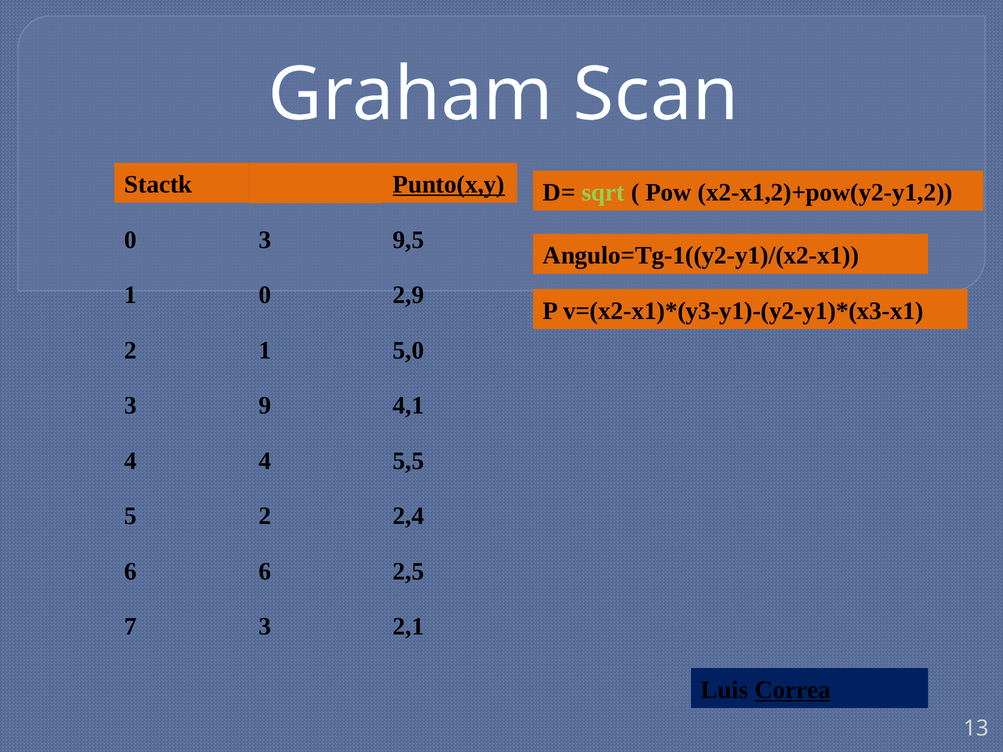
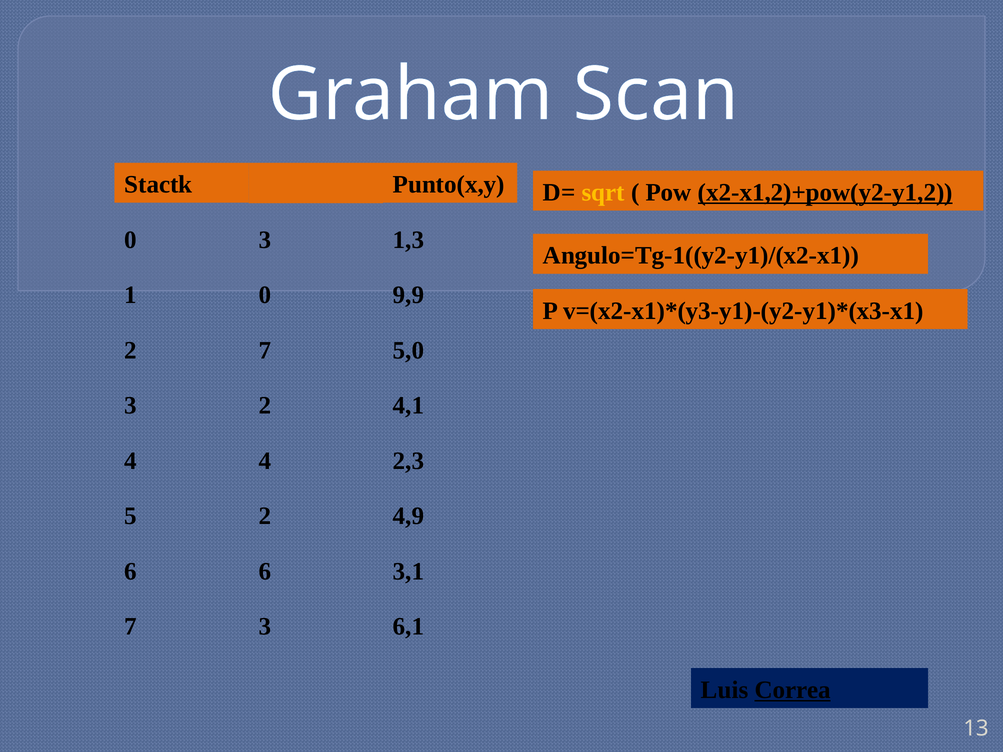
Punto(x,y underline: present -> none
sqrt colour: light green -> yellow
x2-x1,2)+pow(y2-y1,2 underline: none -> present
9,5: 9,5 -> 1,3
2,9: 2,9 -> 9,9
2 1: 1 -> 7
3 9: 9 -> 2
5,5: 5,5 -> 2,3
2,4: 2,4 -> 4,9
2,5: 2,5 -> 3,1
2,1: 2,1 -> 6,1
